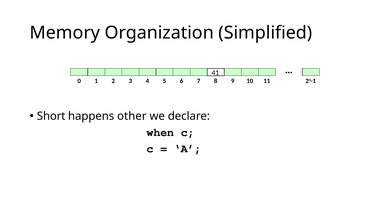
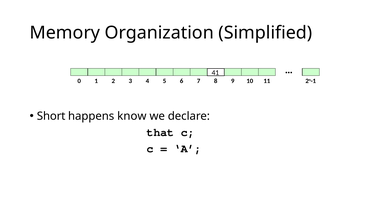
other: other -> know
when: when -> that
